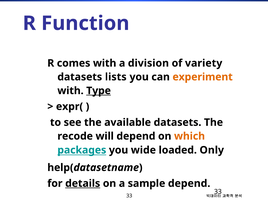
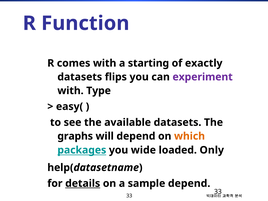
division: division -> starting
variety: variety -> exactly
lists: lists -> flips
experiment colour: orange -> purple
Type underline: present -> none
expr(: expr( -> easy(
recode: recode -> graphs
